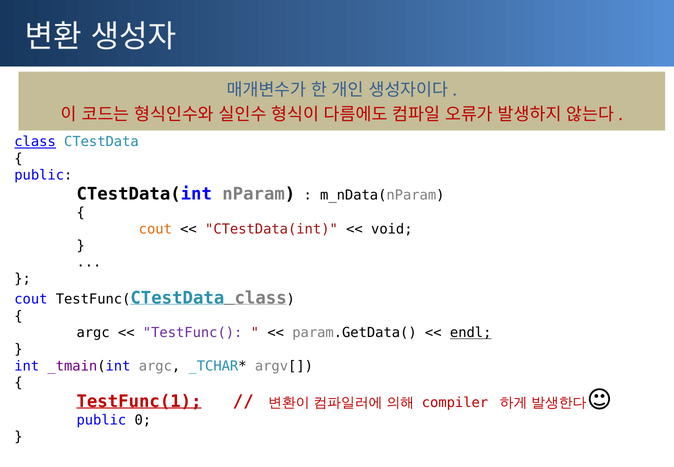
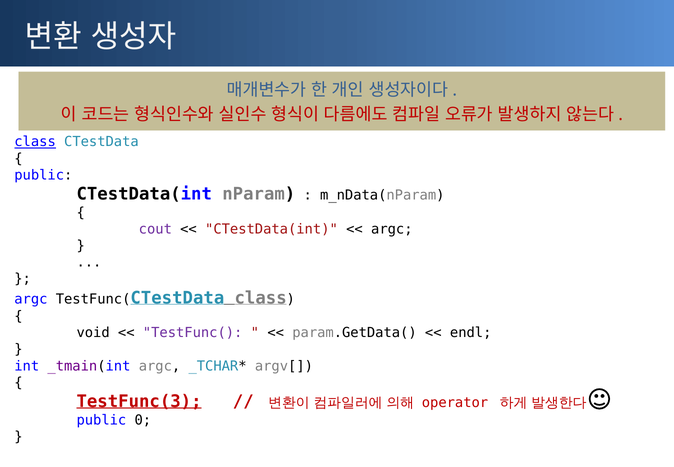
cout at (155, 229) colour: orange -> purple
void at (392, 229): void -> argc
cout at (31, 299): cout -> argc
argc at (93, 333): argc -> void
endl underline: present -> none
TestFunc(1: TestFunc(1 -> TestFunc(3
compiler: compiler -> operator
